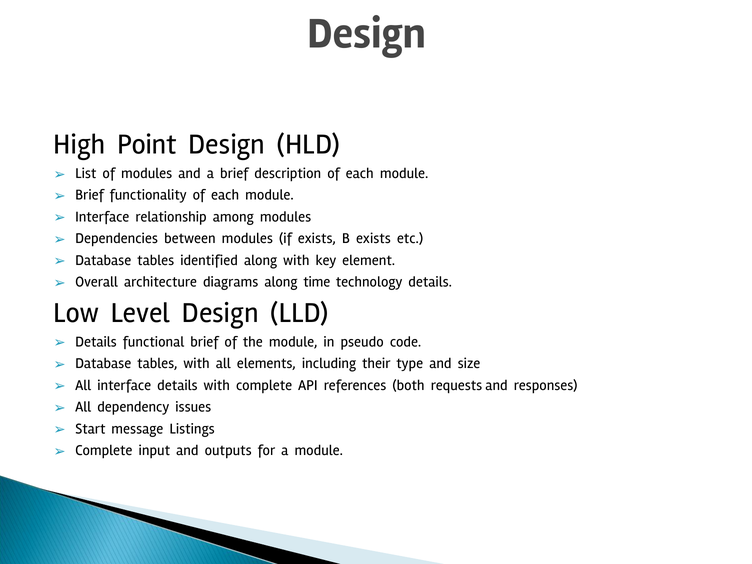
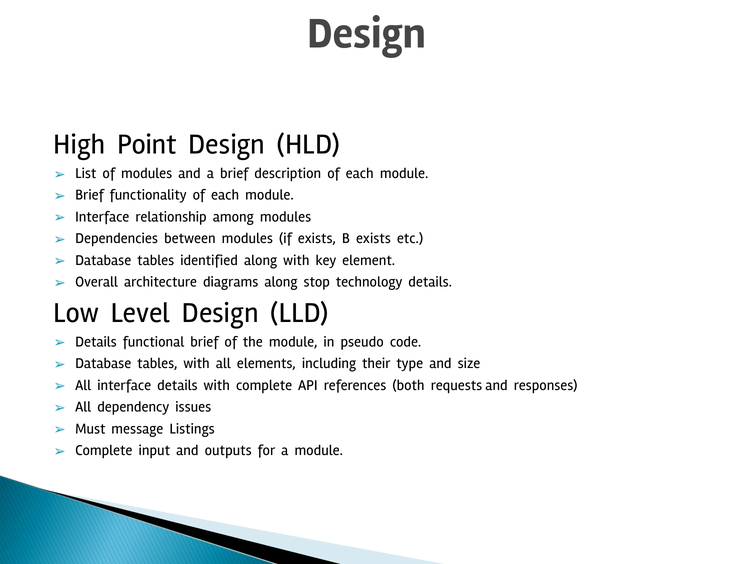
time: time -> stop
Start: Start -> Must
